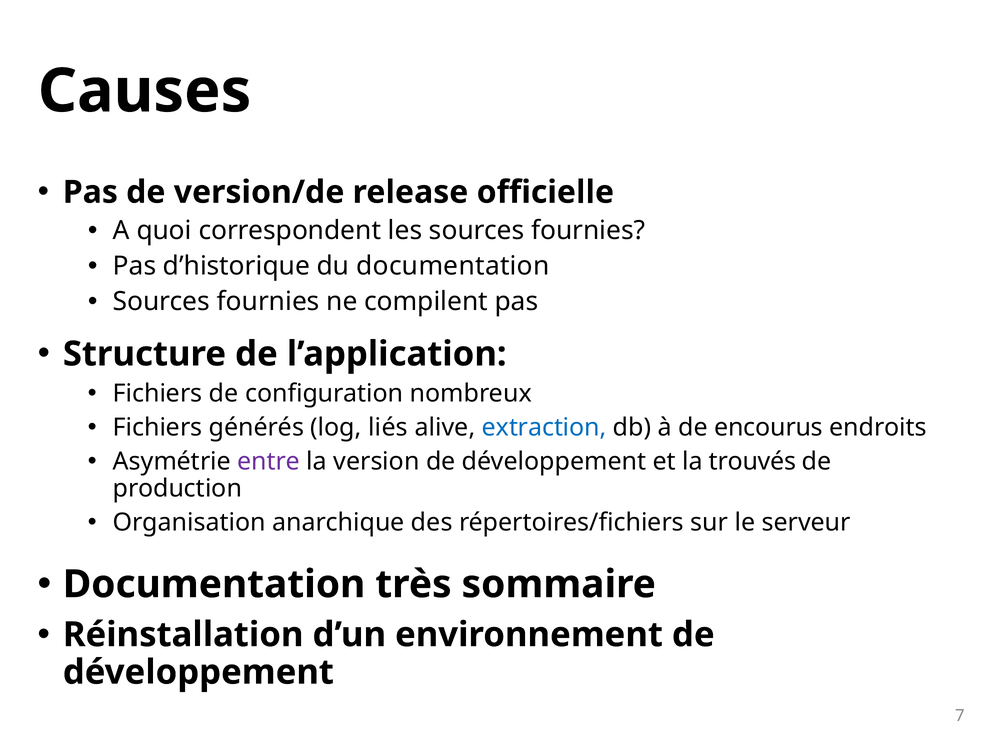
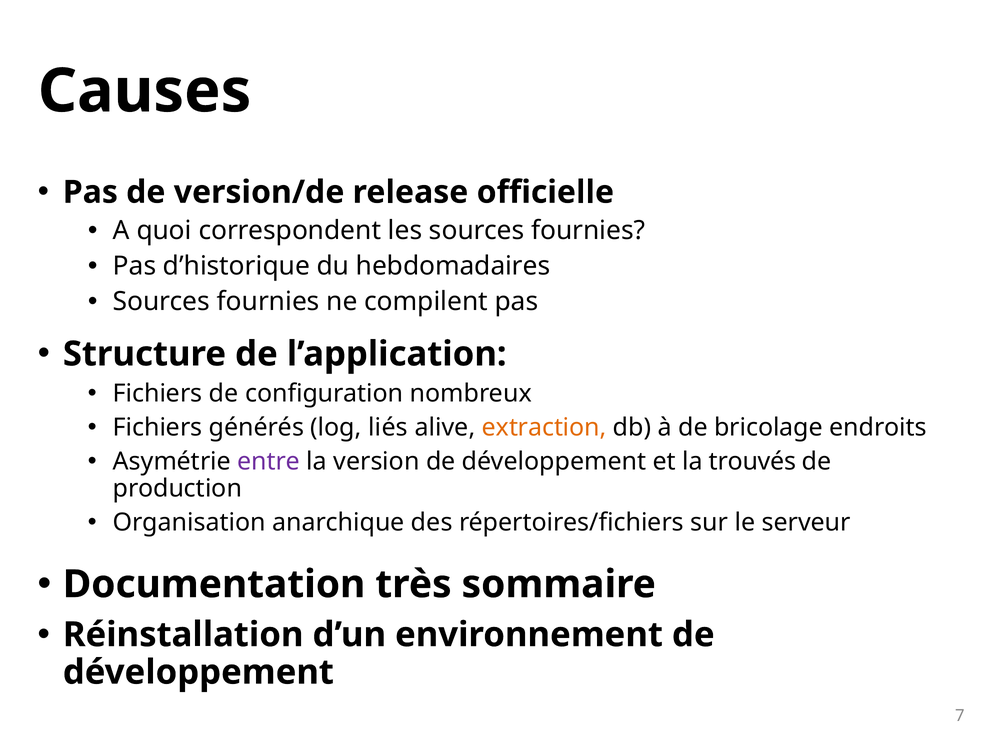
du documentation: documentation -> hebdomadaires
extraction colour: blue -> orange
encourus: encourus -> bricolage
